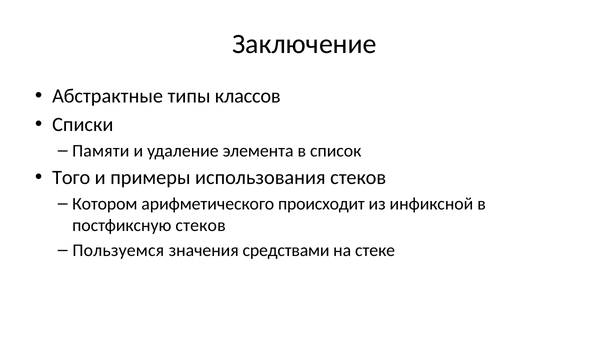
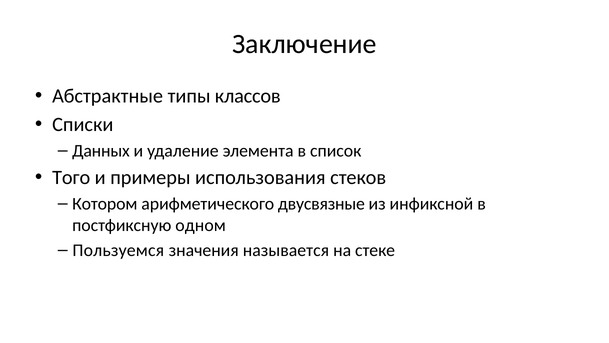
Памяти: Памяти -> Данных
происходит: происходит -> двусвязные
постфиксную стеков: стеков -> одном
средствами: средствами -> называется
